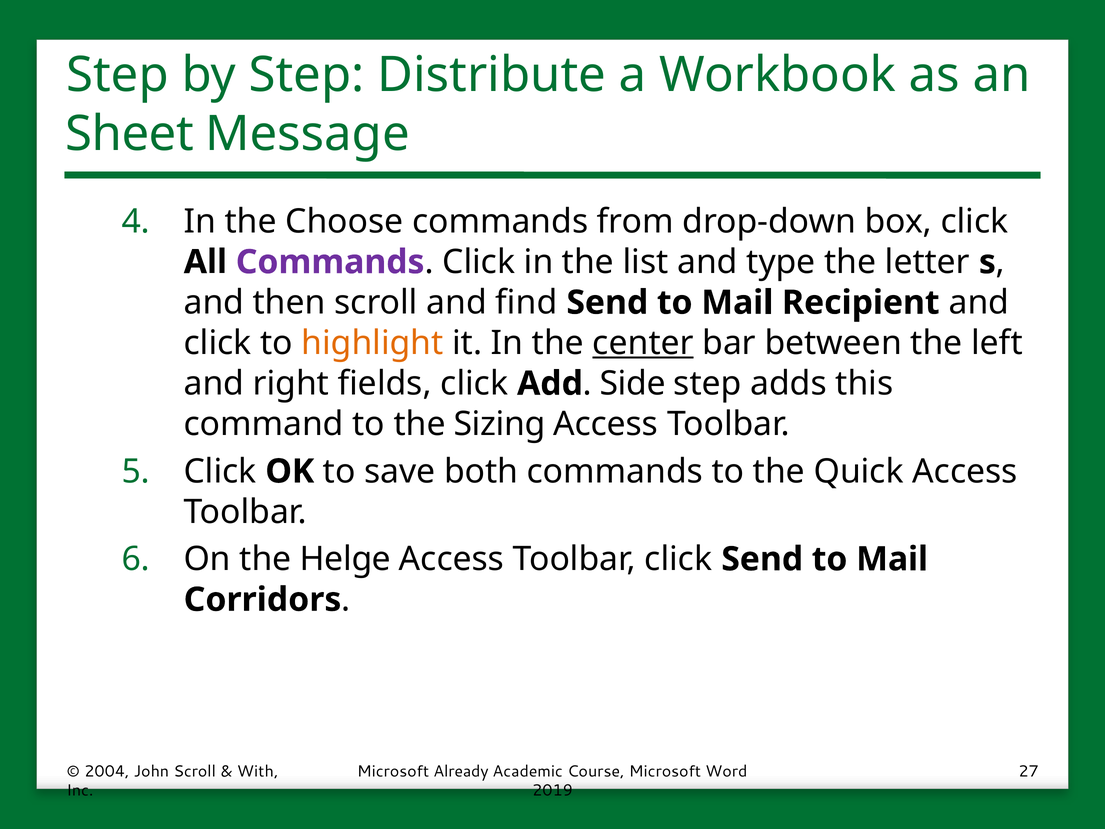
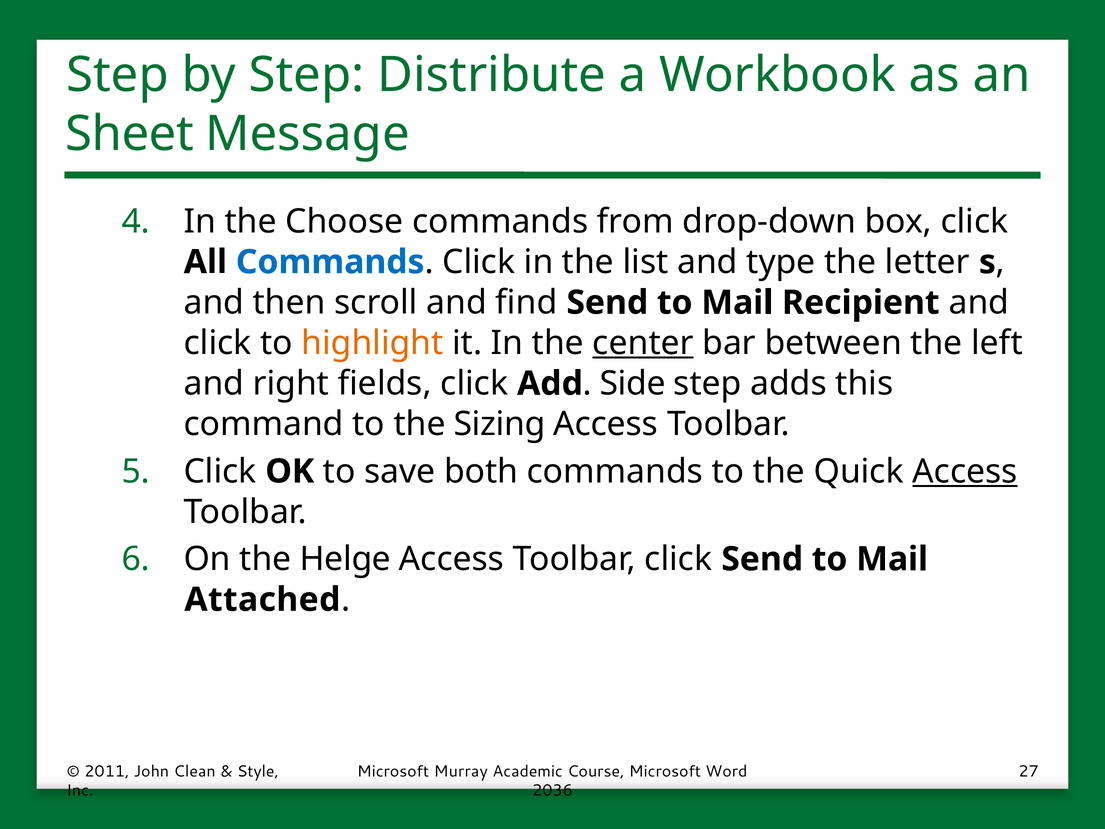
Commands at (330, 262) colour: purple -> blue
Access at (965, 471) underline: none -> present
Corridors: Corridors -> Attached
2004: 2004 -> 2011
John Scroll: Scroll -> Clean
With: With -> Style
Already: Already -> Murray
2019: 2019 -> 2036
